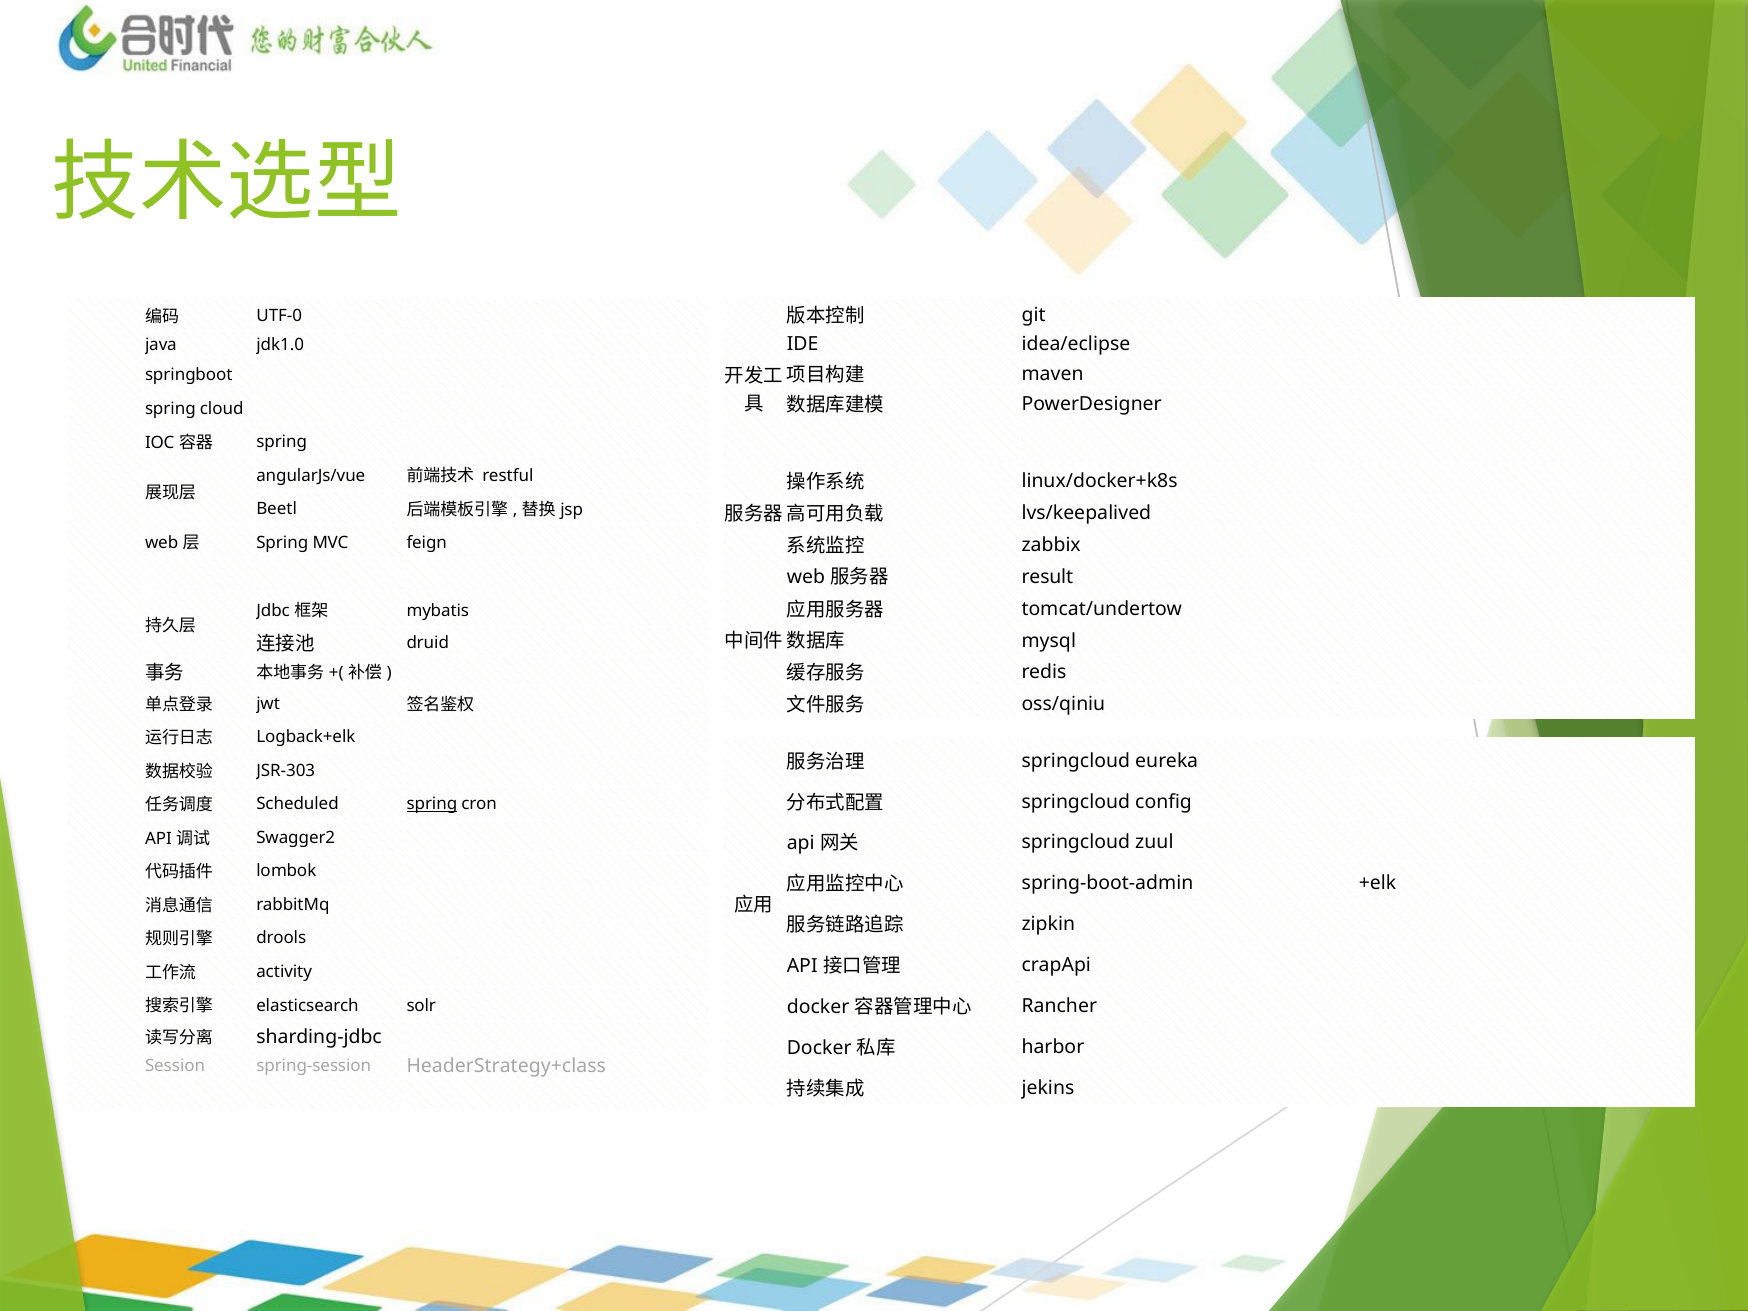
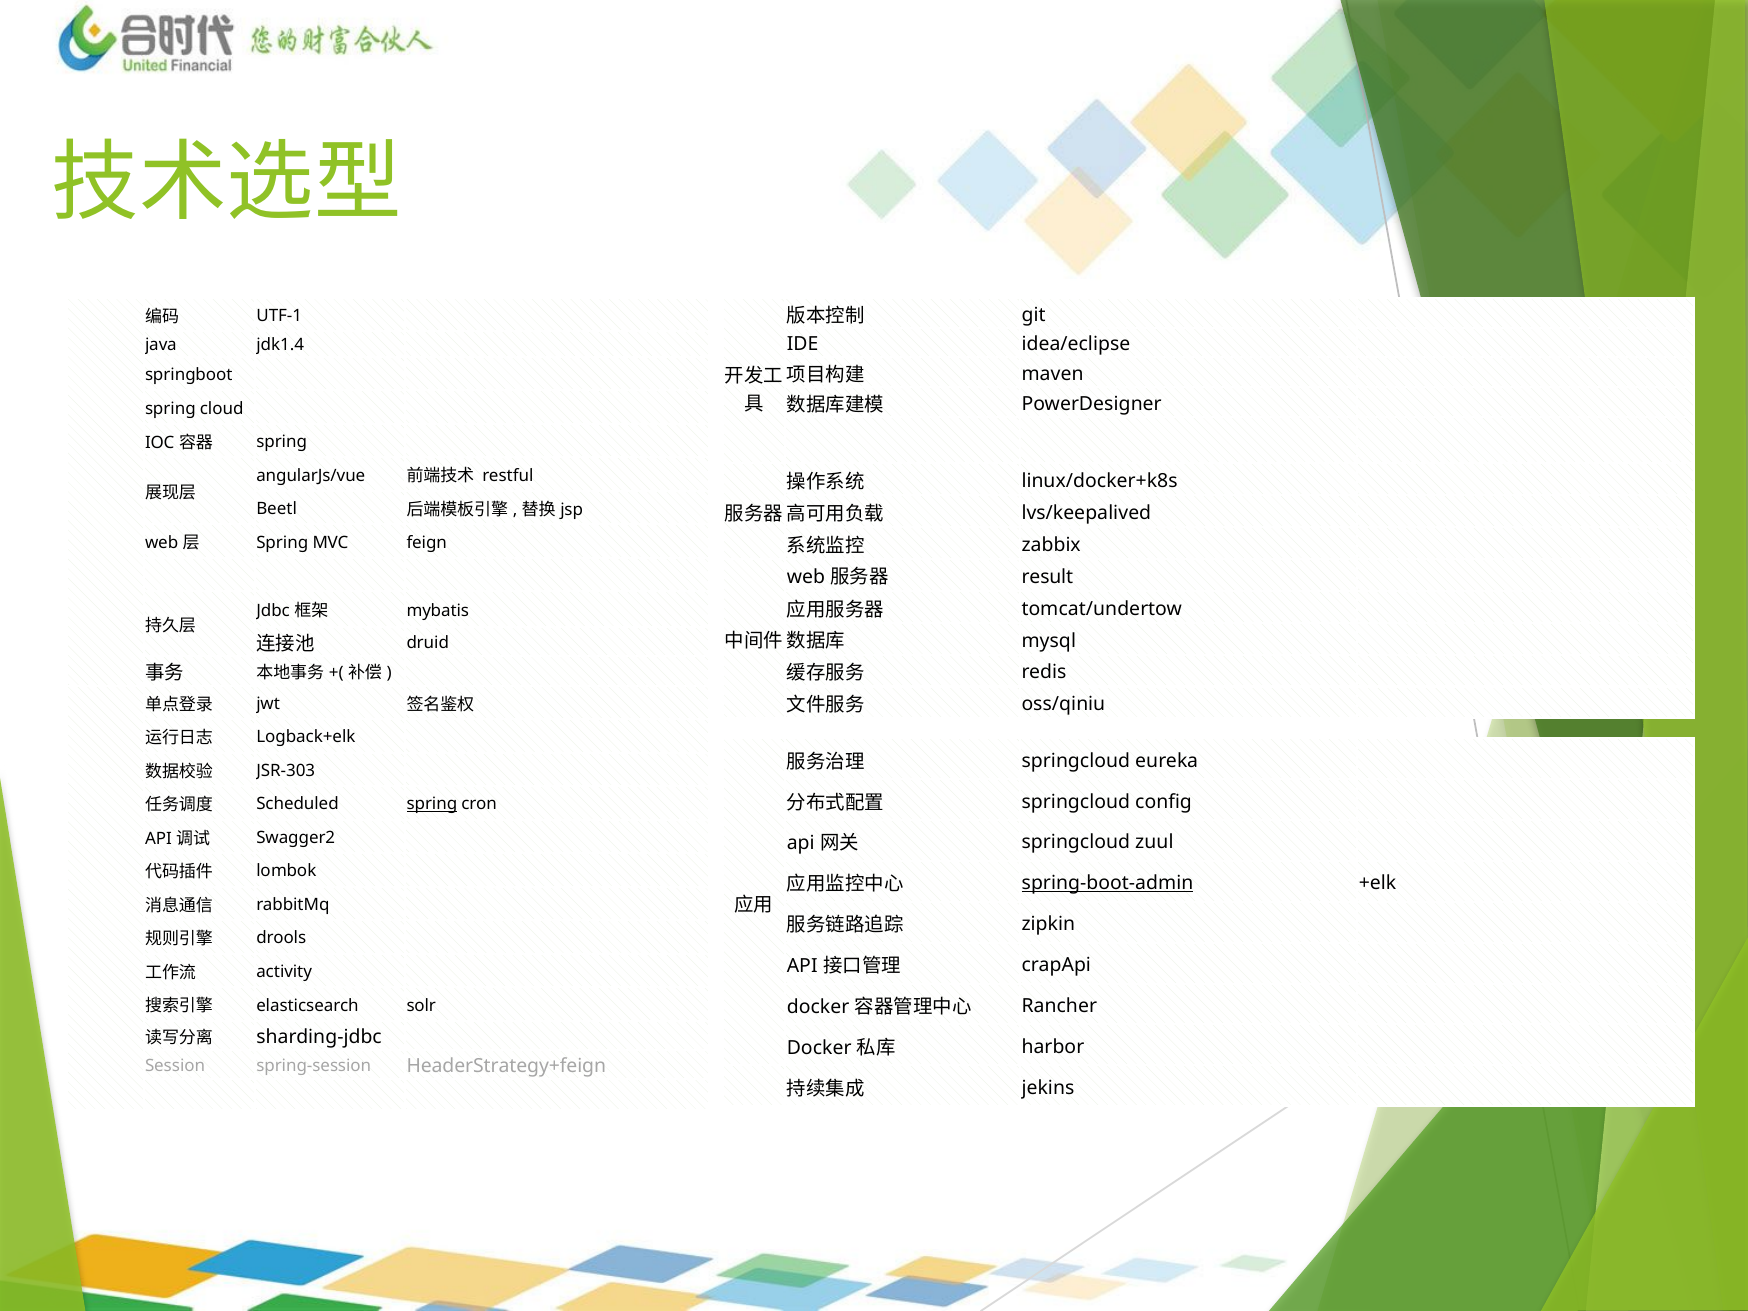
UTF-0: UTF-0 -> UTF-1
jdk1.0: jdk1.0 -> jdk1.4
spring-boot-admin underline: none -> present
HeaderStrategy+class: HeaderStrategy+class -> HeaderStrategy+feign
